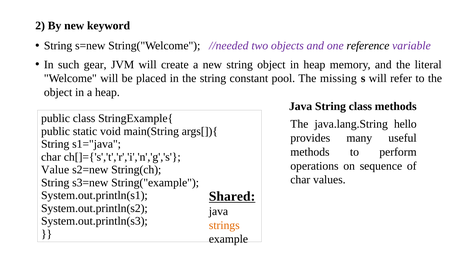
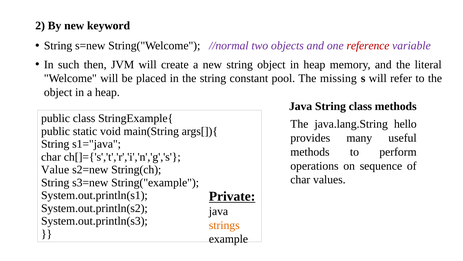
//needed: //needed -> //normal
reference colour: black -> red
gear: gear -> then
Shared: Shared -> Private
